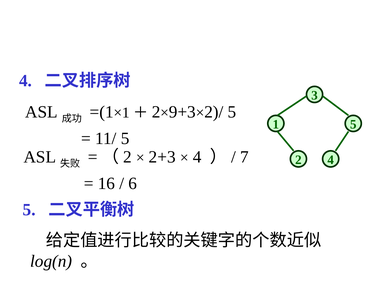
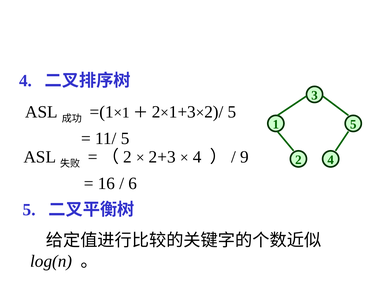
9+3: 9+3 -> 1+3
7: 7 -> 9
